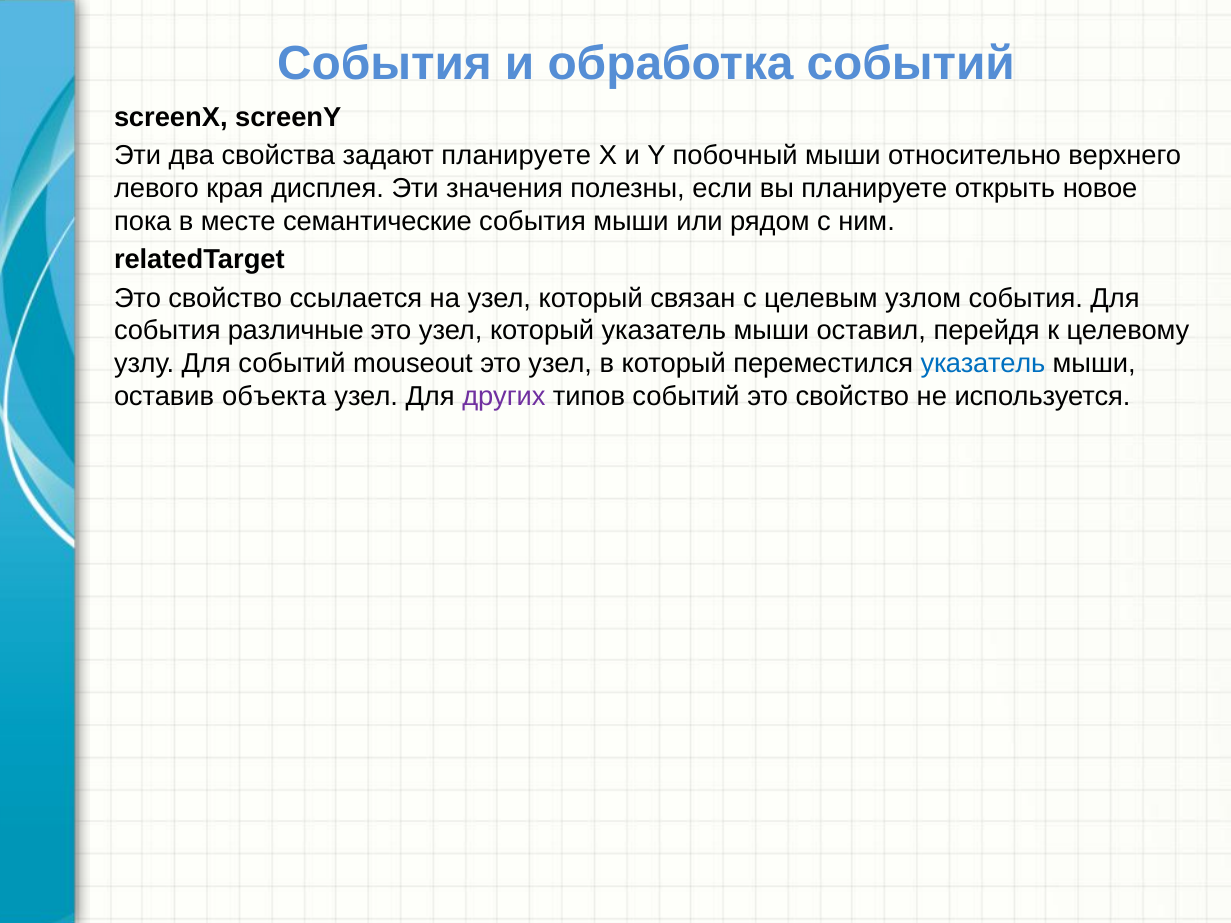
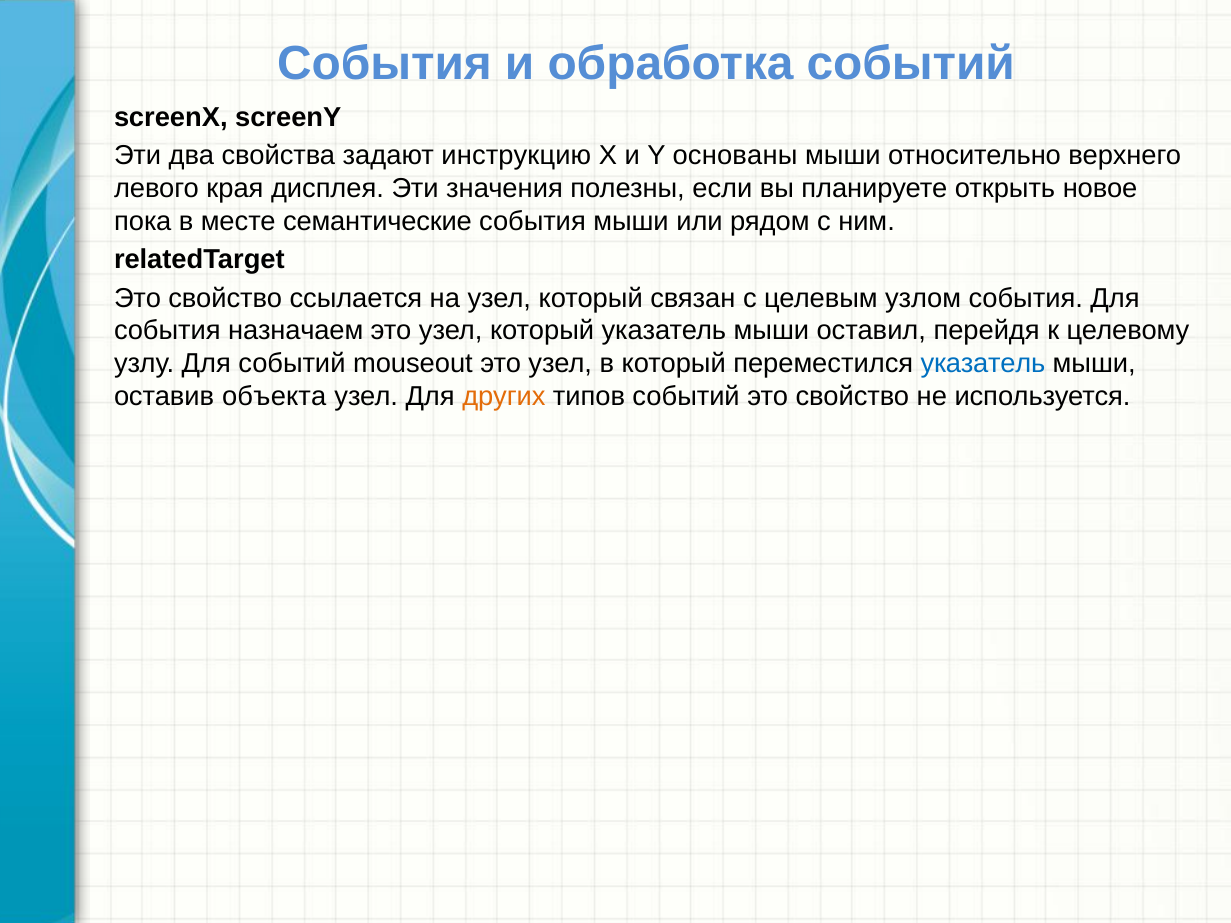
задают планируете: планируете -> инструкцию
побочный: побочный -> основаны
различные: различные -> назначаем
других colour: purple -> orange
